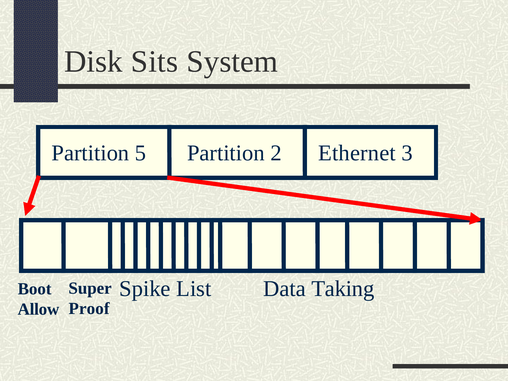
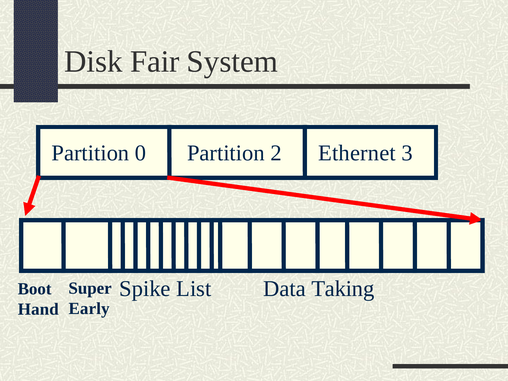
Sits: Sits -> Fair
5: 5 -> 0
Proof: Proof -> Early
Allow: Allow -> Hand
